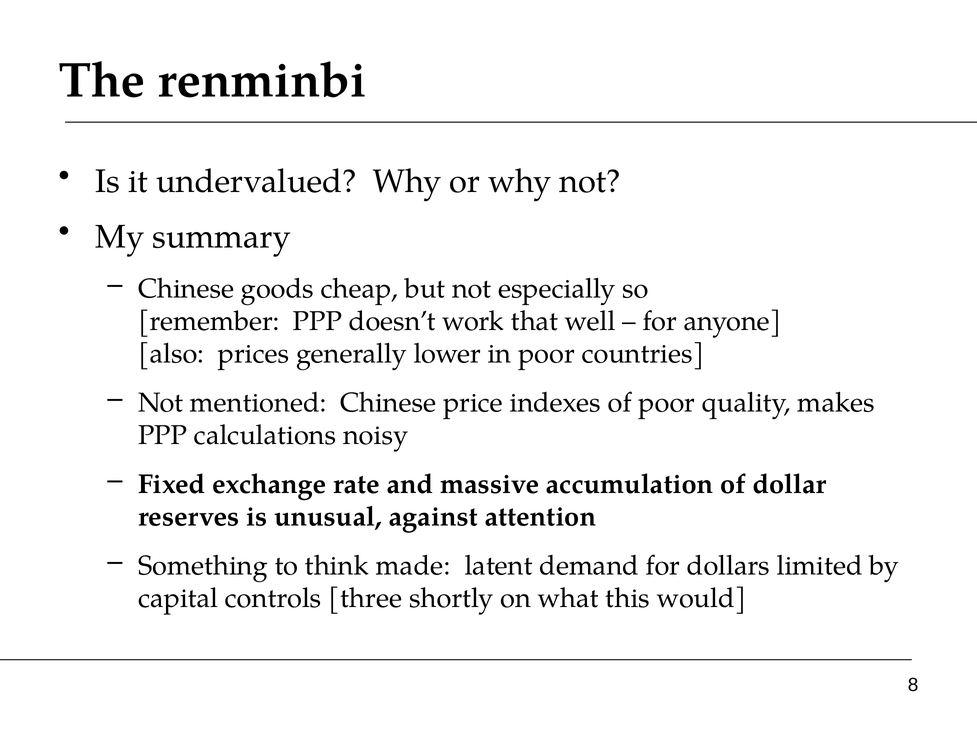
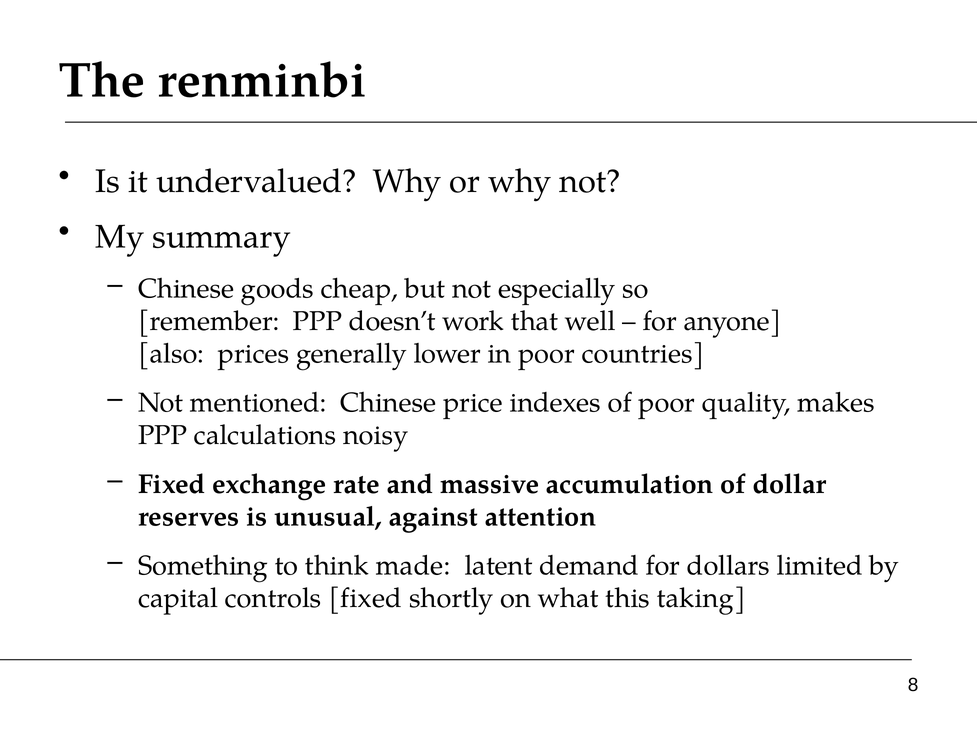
controls three: three -> fixed
would: would -> taking
